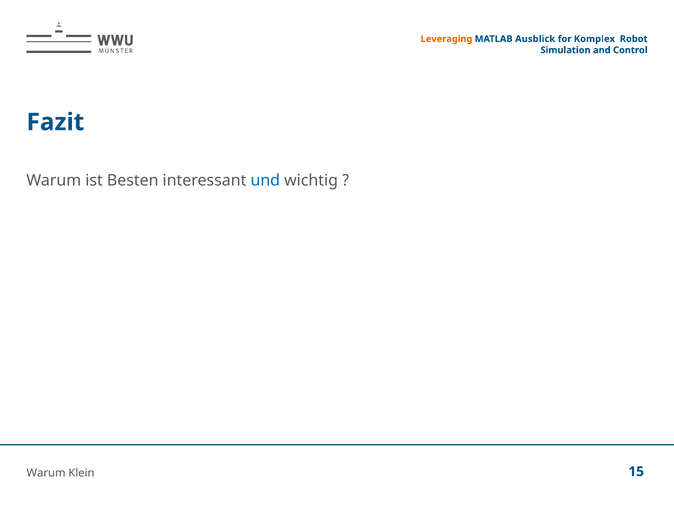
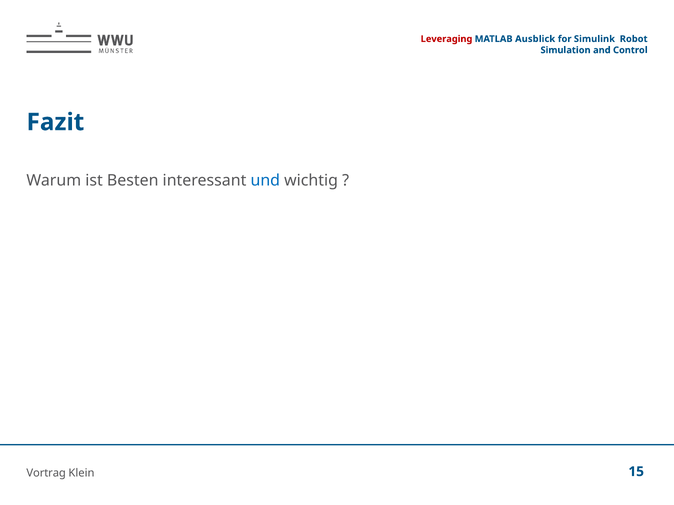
Leveraging colour: orange -> red
Komplex: Komplex -> Simulink
Warum at (46, 474): Warum -> Vortrag
